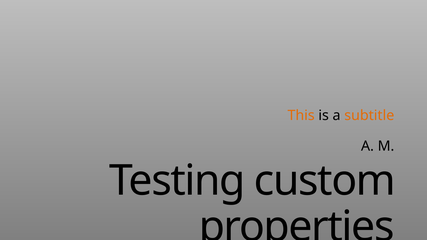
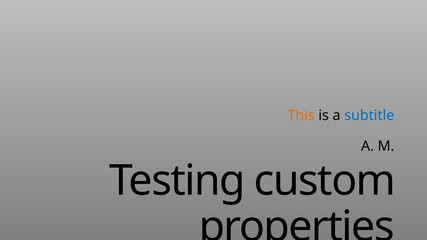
subtitle colour: orange -> blue
